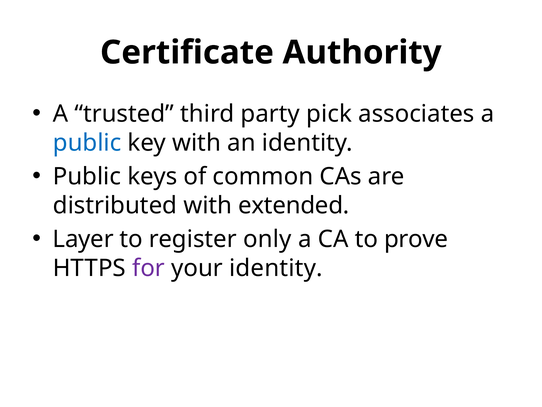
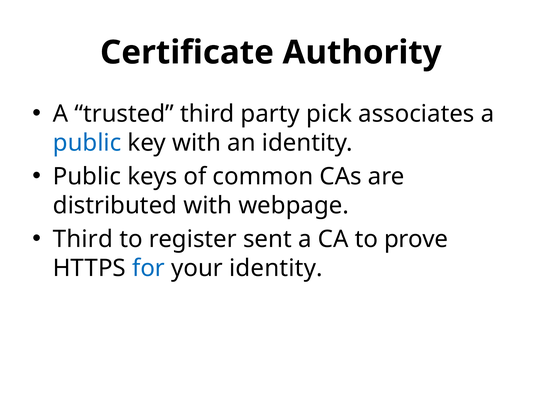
extended: extended -> webpage
Layer at (83, 239): Layer -> Third
only: only -> sent
for colour: purple -> blue
